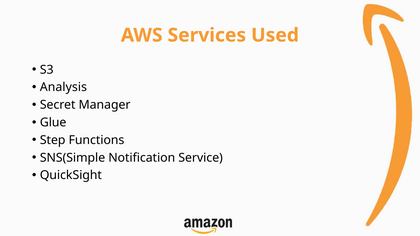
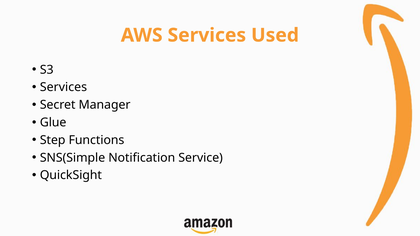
Analysis at (63, 87): Analysis -> Services
